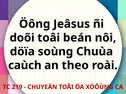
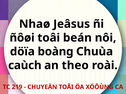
Öông: Öông -> Nhaø
doõi: doõi -> ñôøi
soùng: soùng -> boàng
